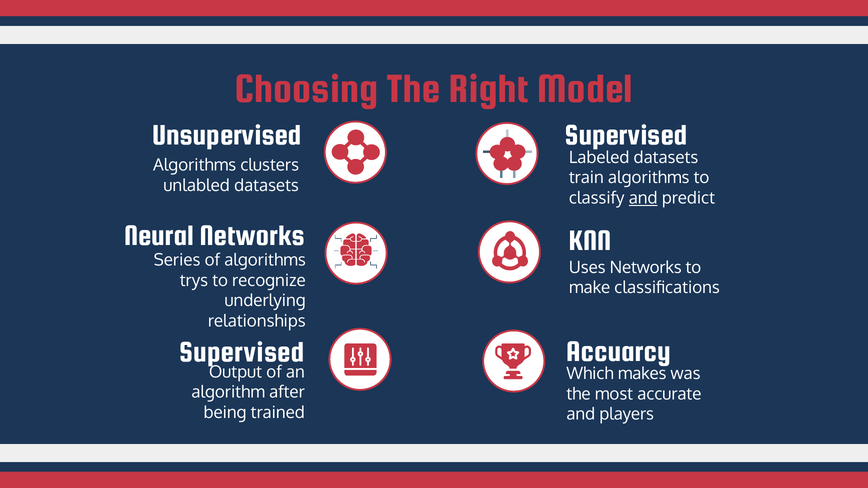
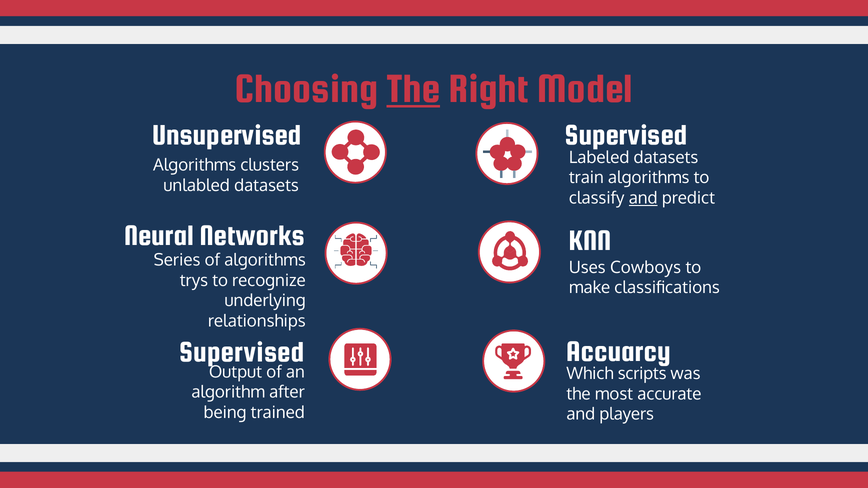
The at (413, 88) underline: none -> present
Uses Networks: Networks -> Cowboys
makes: makes -> scripts
